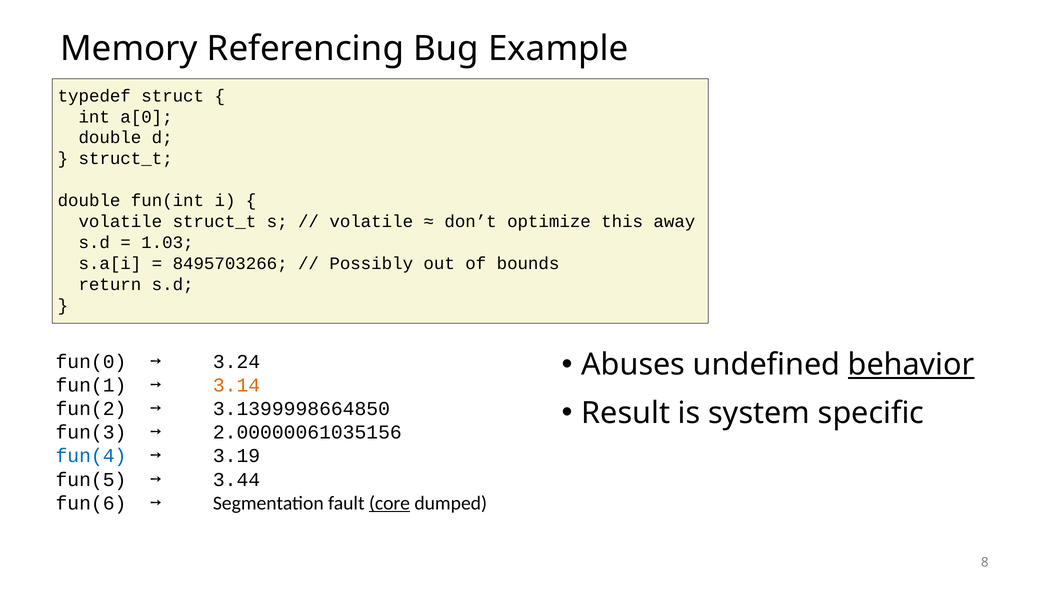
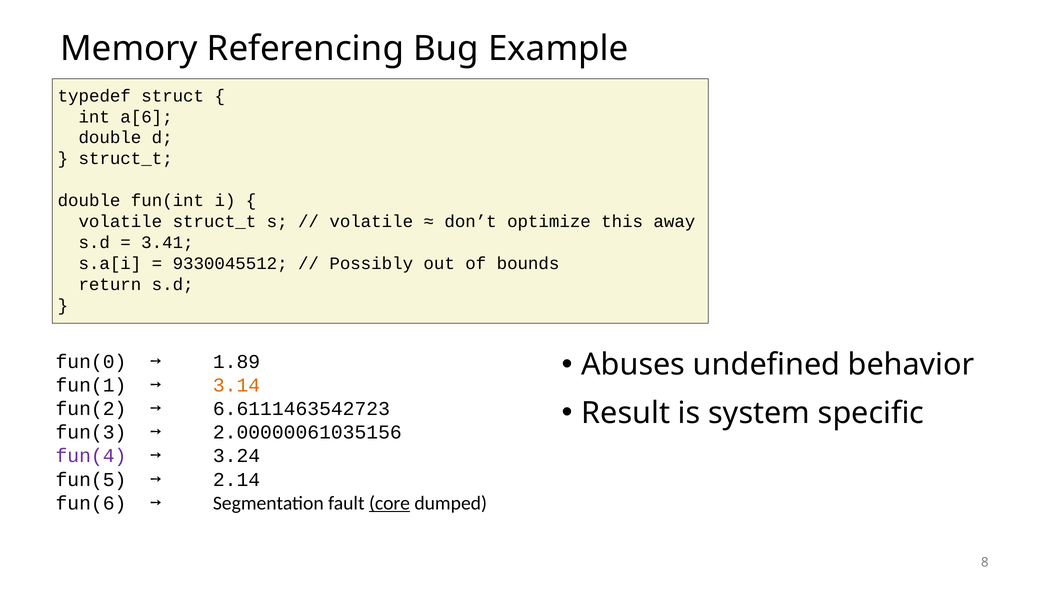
a[0: a[0 -> a[6
1.03: 1.03 -> 3.41
8495703266: 8495703266 -> 9330045512
behavior underline: present -> none
3.24: 3.24 -> 1.89
3.1399998664850: 3.1399998664850 -> 6.6111463542723
fun(4 colour: blue -> purple
3.19: 3.19 -> 3.24
3.44: 3.44 -> 2.14
